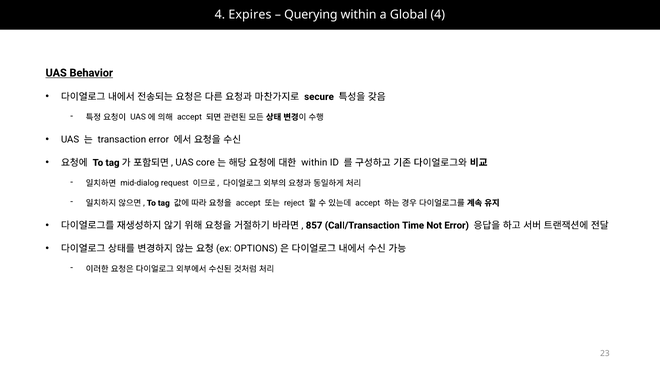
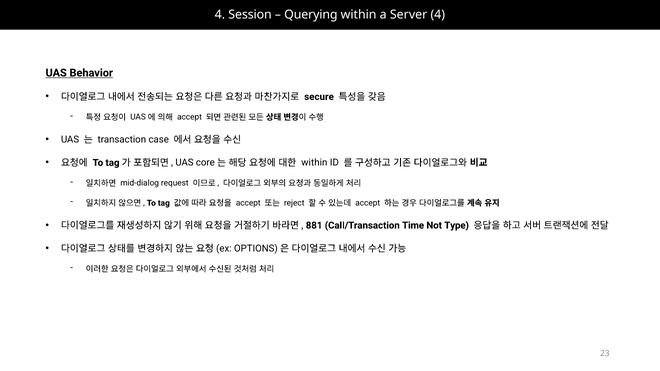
Expires: Expires -> Session
Global: Global -> Server
transaction error: error -> case
857: 857 -> 881
Not Error: Error -> Type
